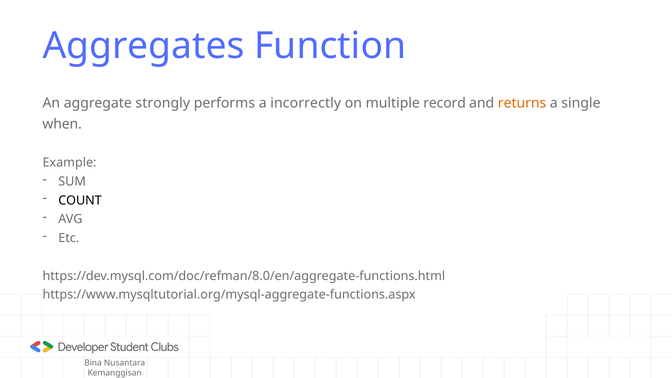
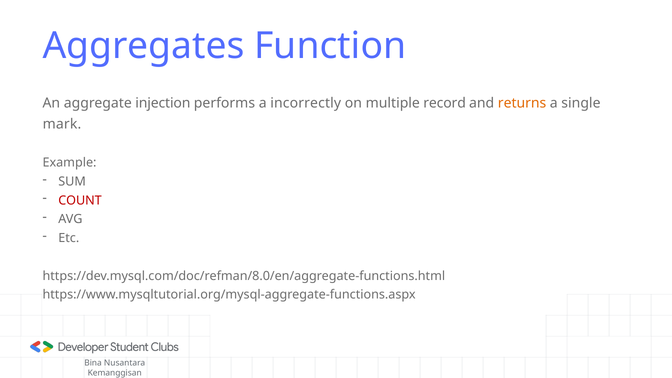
strongly: strongly -> injection
when: when -> mark
COUNT colour: black -> red
